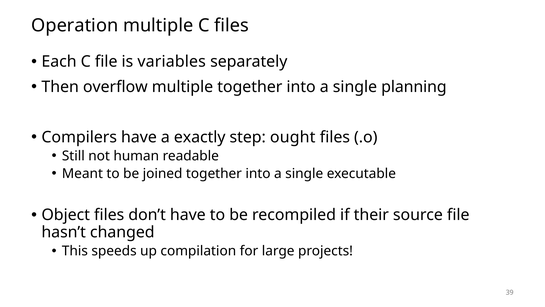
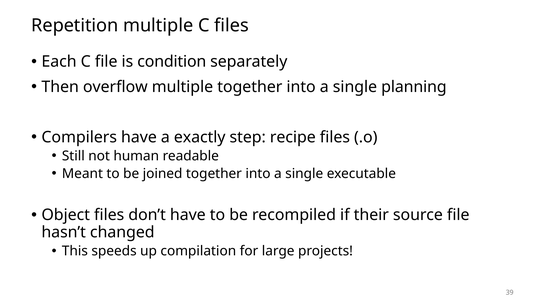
Operation: Operation -> Repetition
variables: variables -> condition
ought: ought -> recipe
